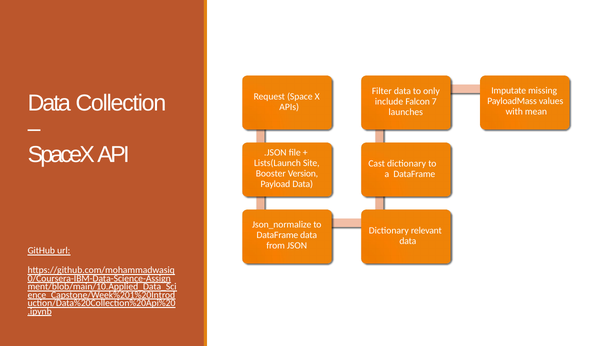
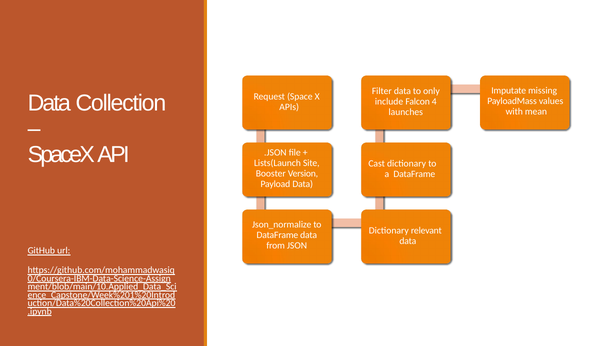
7: 7 -> 4
